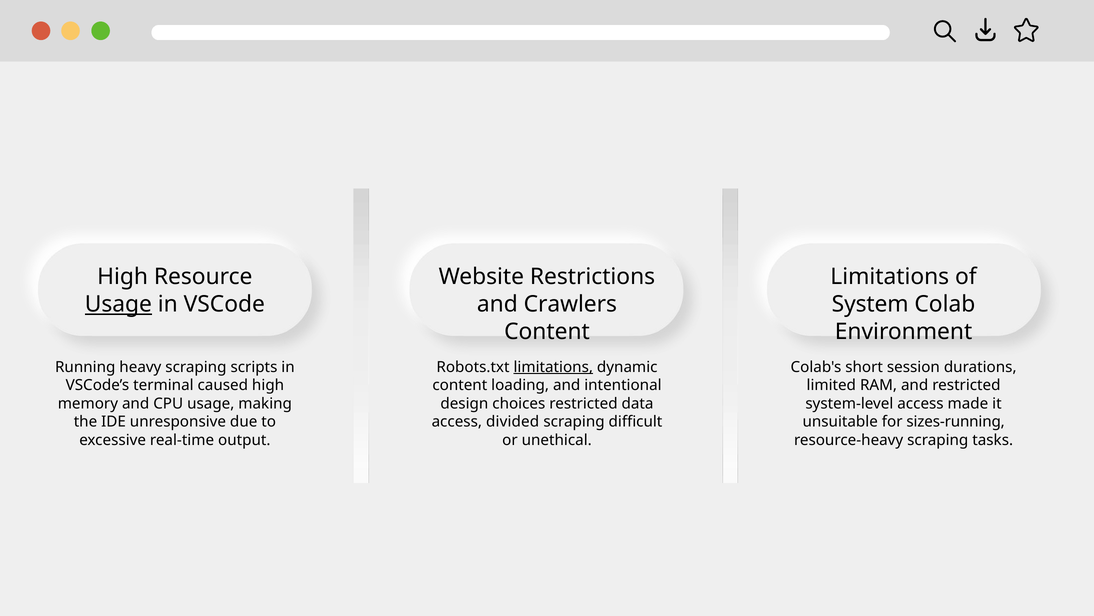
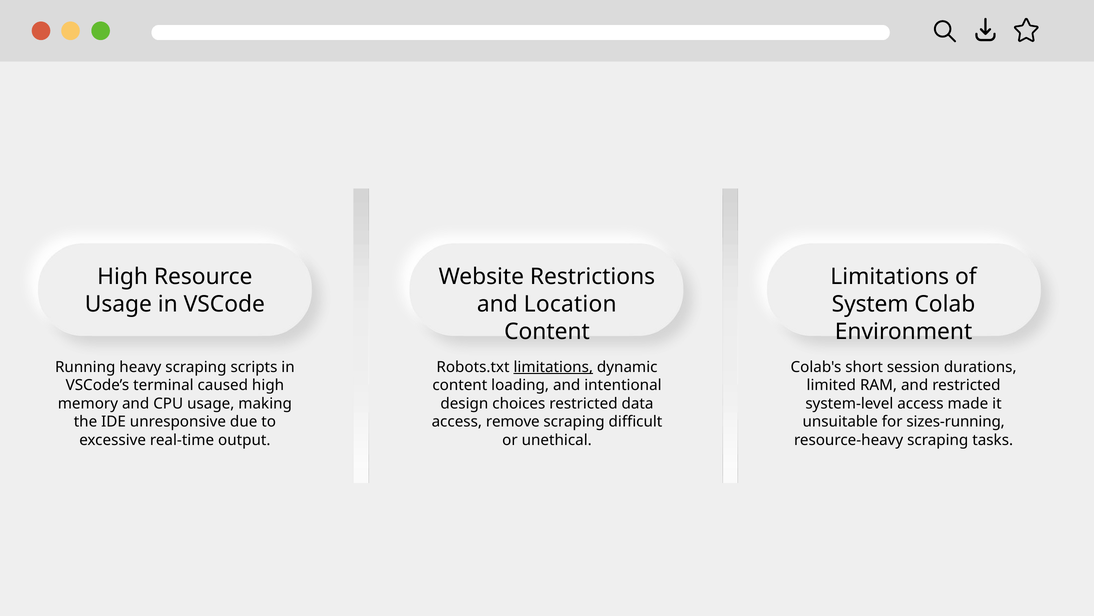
Usage at (118, 304) underline: present -> none
Crawlers: Crawlers -> Location
divided: divided -> remove
